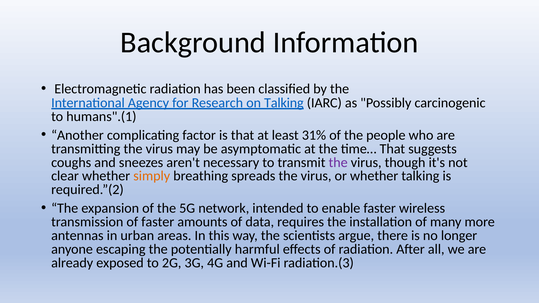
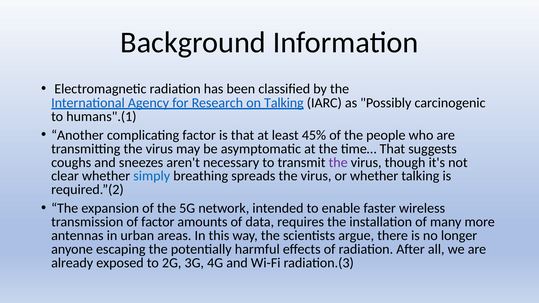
31%: 31% -> 45%
simply colour: orange -> blue
of faster: faster -> factor
